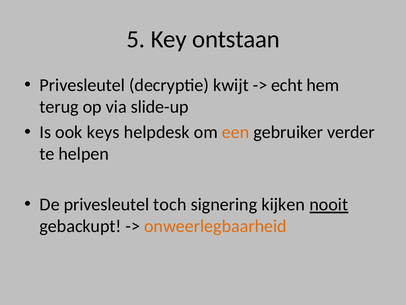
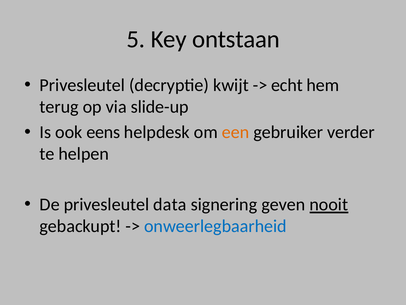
keys: keys -> eens
toch: toch -> data
kijken: kijken -> geven
onweerlegbaarheid colour: orange -> blue
